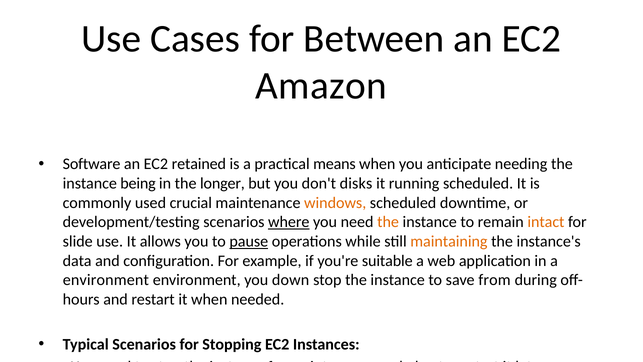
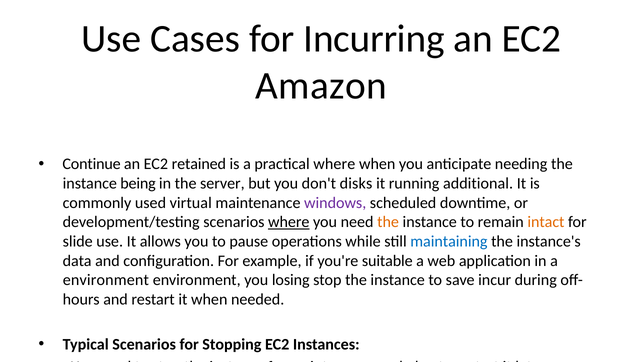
for Between: Between -> Incurring
Software: Software -> Continue
practical means: means -> where
longer: longer -> server
running scheduled: scheduled -> additional
crucial: crucial -> virtual
windows colour: orange -> purple
pause at (249, 241) underline: present -> none
maintaining colour: orange -> blue
you down: down -> losing
from: from -> incur
